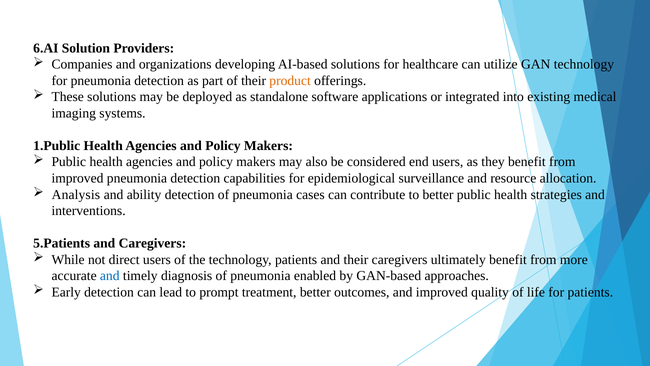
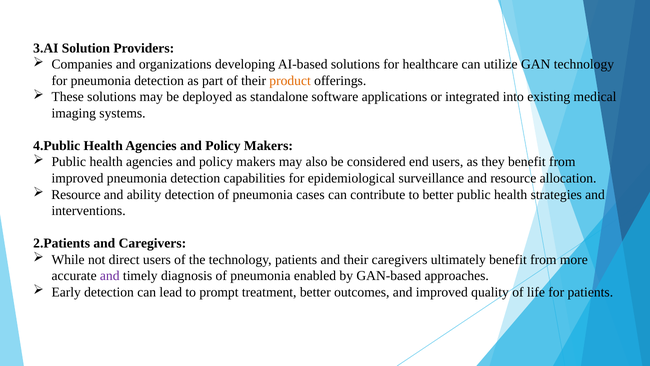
6.AI: 6.AI -> 3.AI
1.Public: 1.Public -> 4.Public
Analysis at (76, 194): Analysis -> Resource
5.Patients: 5.Patients -> 2.Patients
and at (110, 276) colour: blue -> purple
